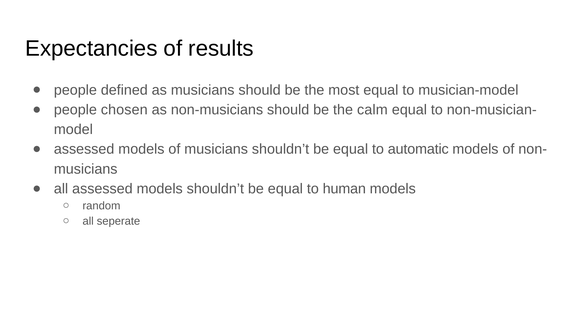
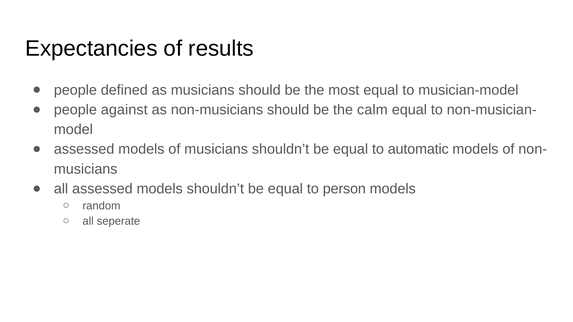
chosen: chosen -> against
human: human -> person
